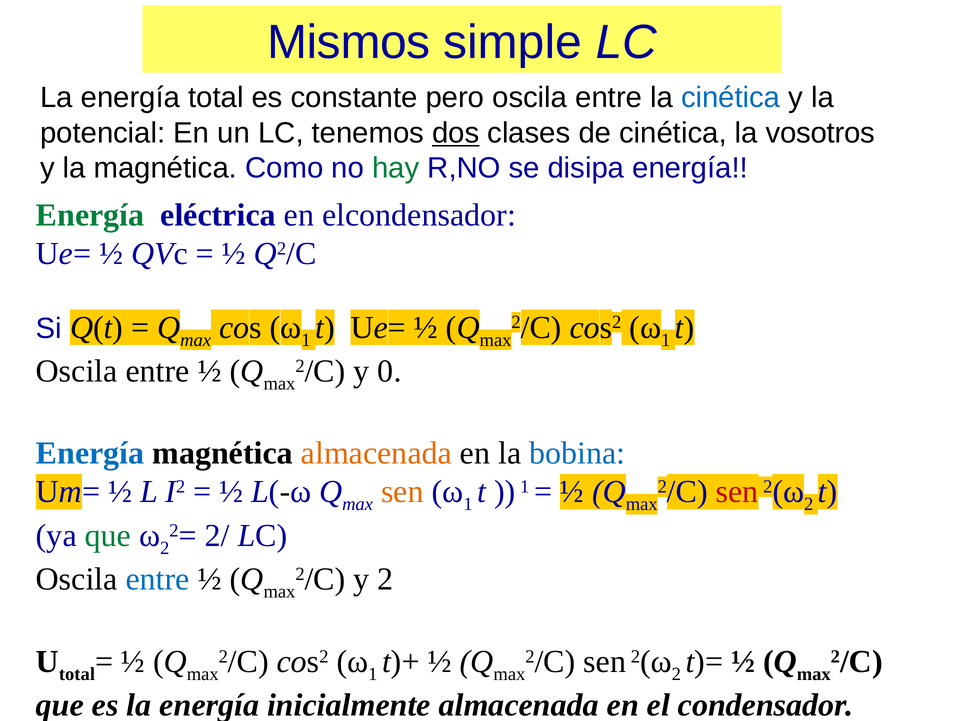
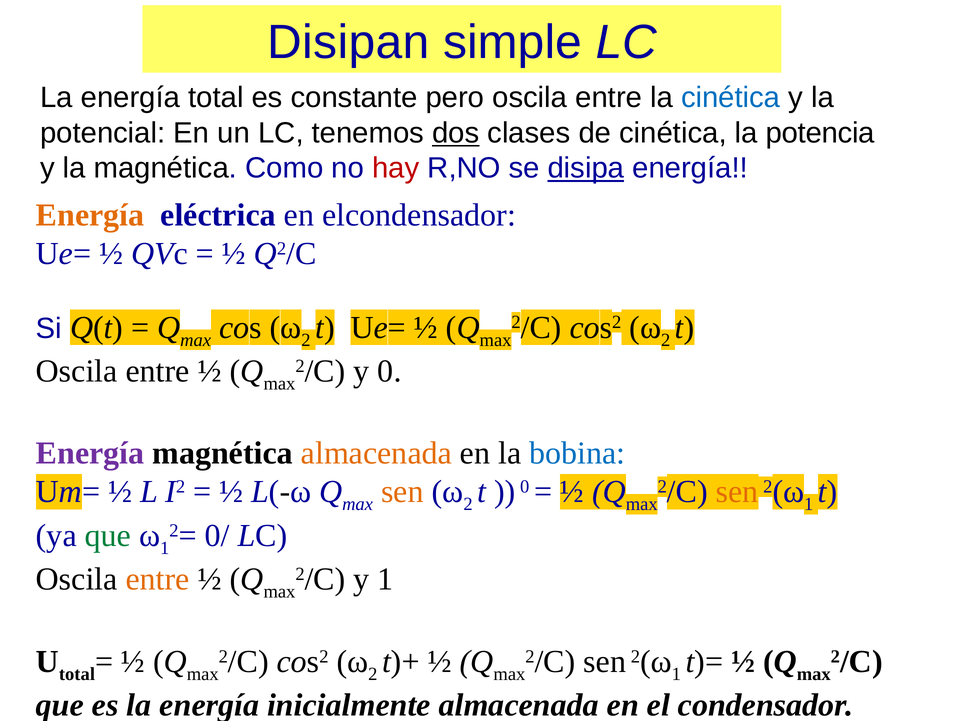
Mismos: Mismos -> Disipan
vosotros: vosotros -> potencia
hay colour: green -> red
disipa underline: none -> present
Energía at (90, 215) colour: green -> orange
1 at (306, 340): 1 -> 2
1 at (666, 340): 1 -> 2
Energía at (90, 453) colour: blue -> purple
1 at (468, 504): 1 -> 2
1 at (525, 487): 1 -> 0
sen at (737, 492) colour: red -> orange
2 at (809, 504): 2 -> 1
2 at (165, 548): 2 -> 1
2/: 2/ -> 0/
entre at (158, 579) colour: blue -> orange
y 2: 2 -> 1
1 at (373, 674): 1 -> 2
2 at (676, 674): 2 -> 1
